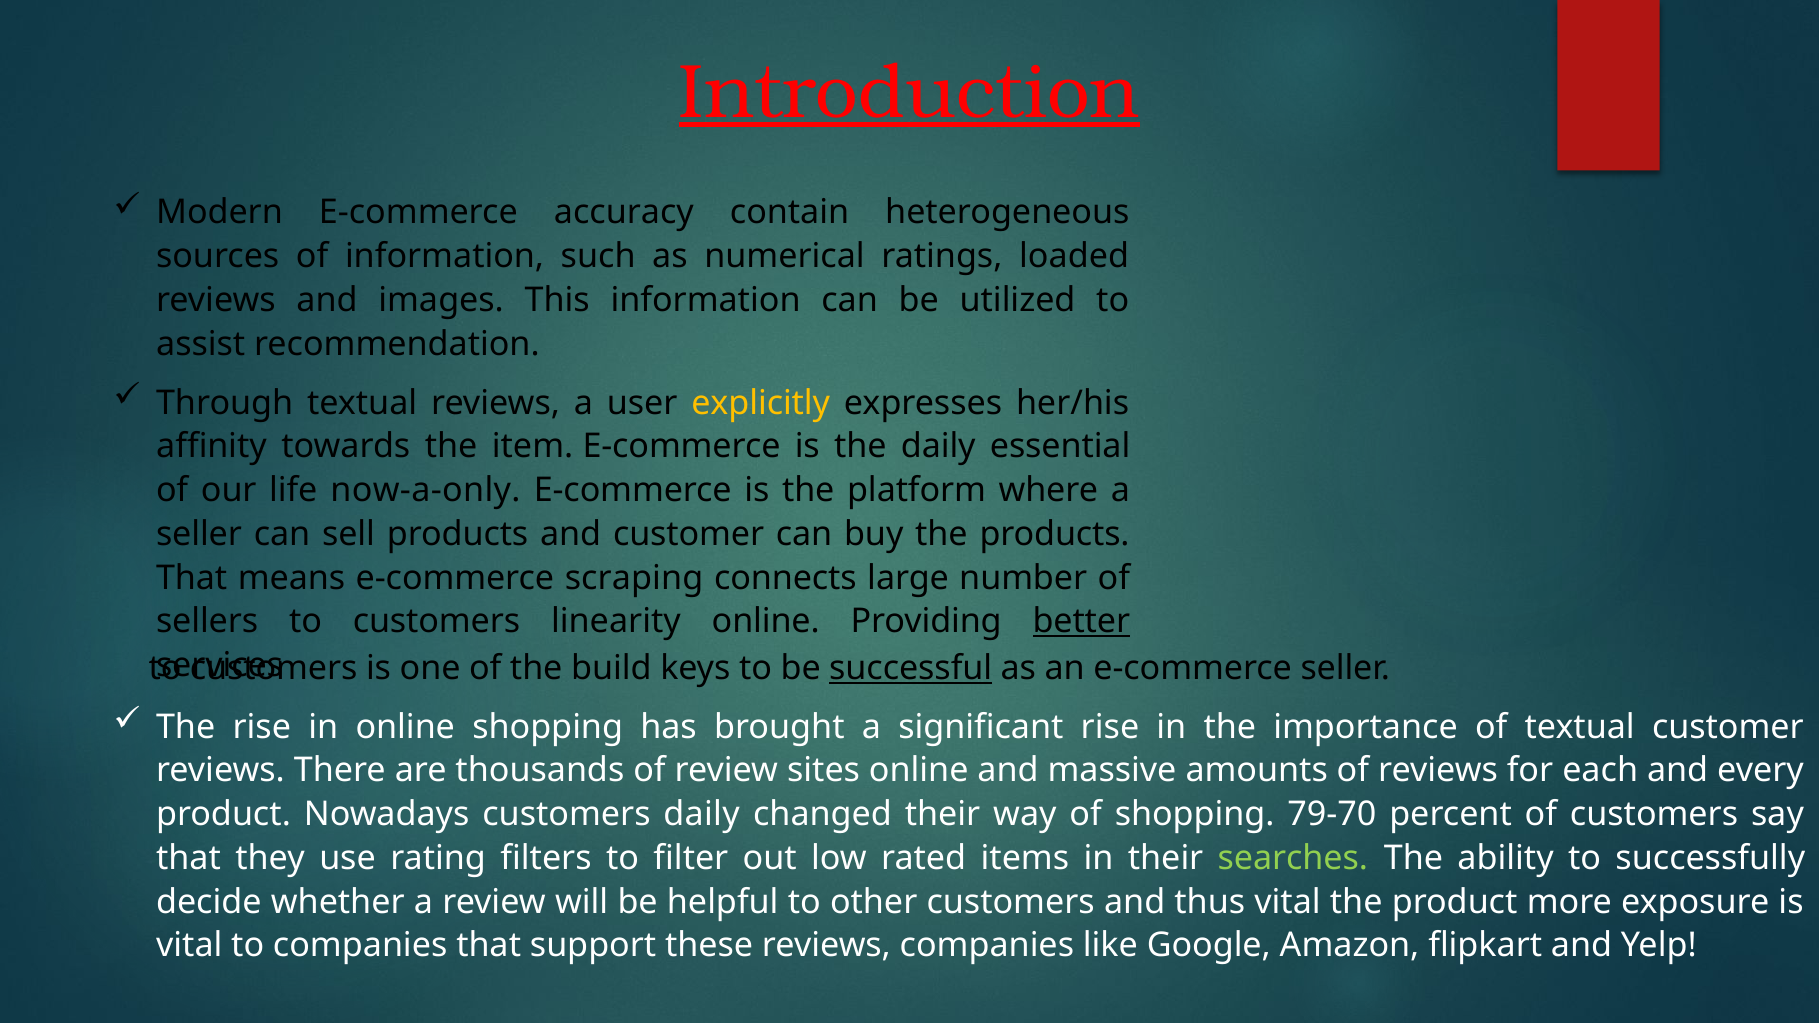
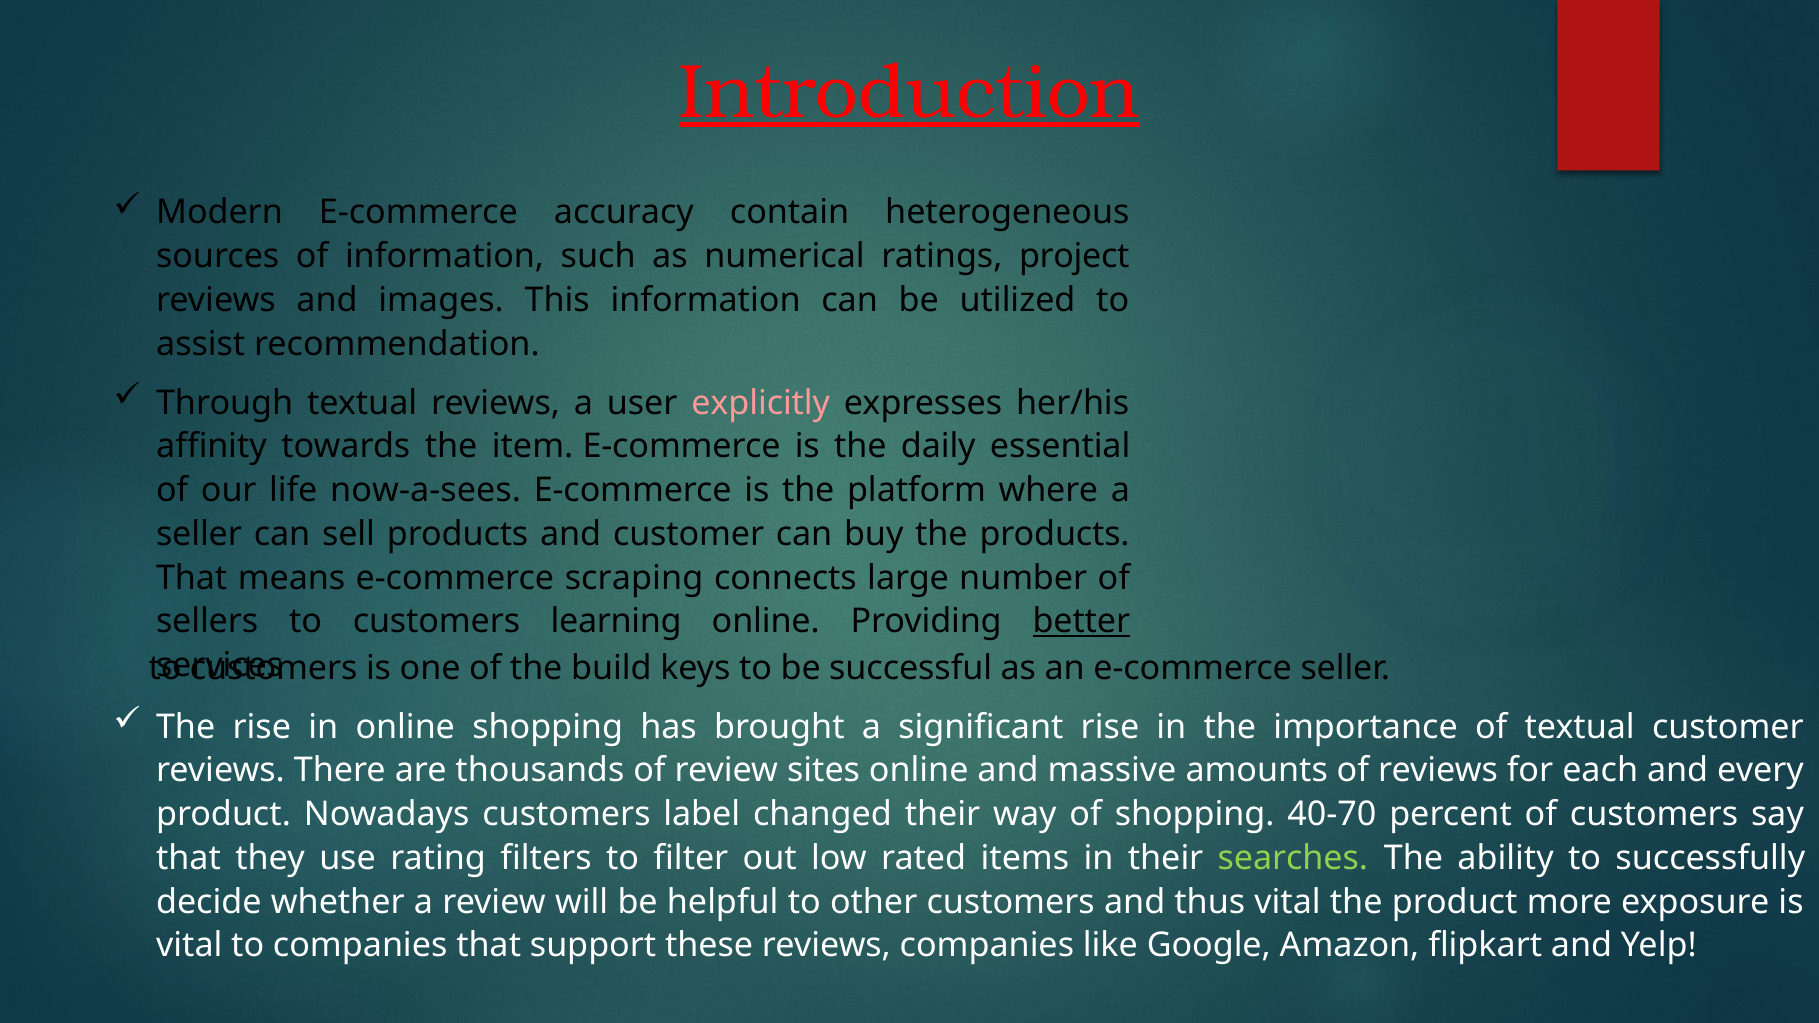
loaded: loaded -> project
explicitly colour: yellow -> pink
now-a-only: now-a-only -> now-a-sees
linearity: linearity -> learning
successful underline: present -> none
customers daily: daily -> label
79-70: 79-70 -> 40-70
